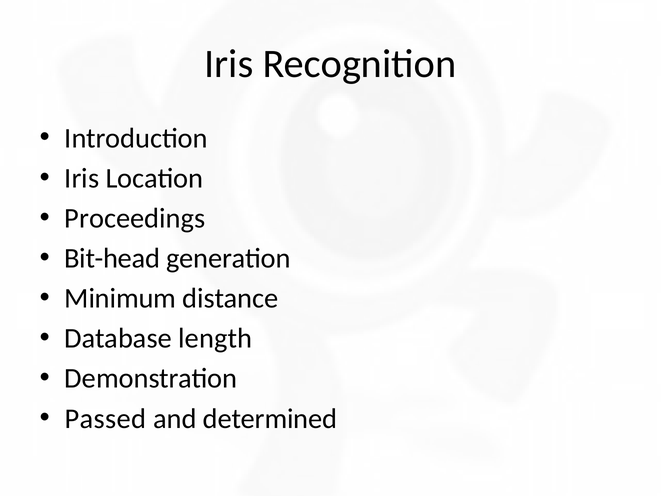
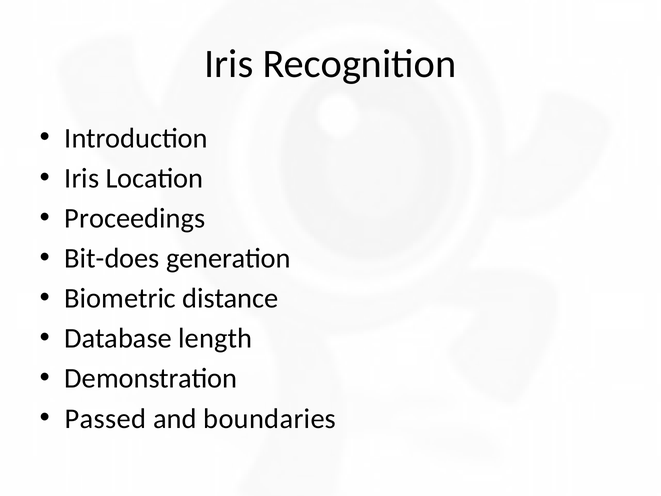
Bit-head: Bit-head -> Bit-does
Minimum: Minimum -> Biometric
determined: determined -> boundaries
